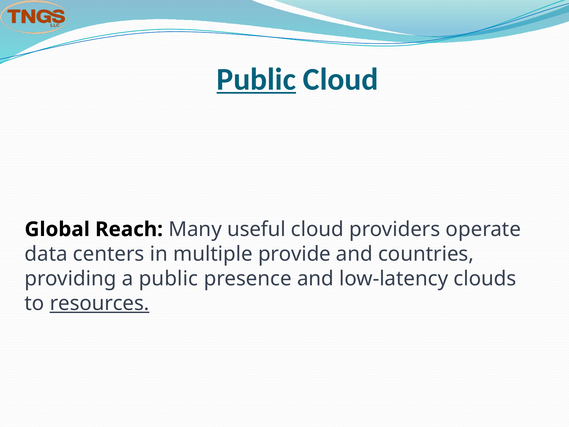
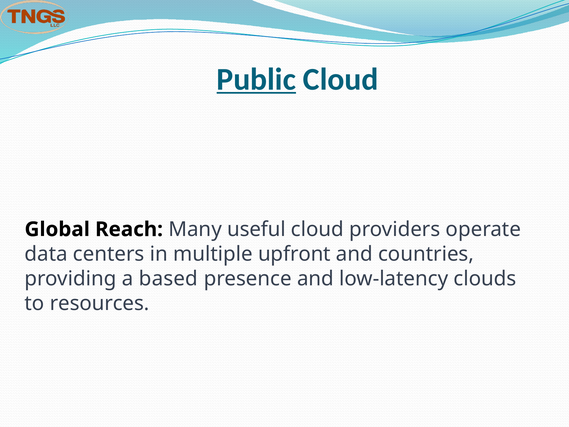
provide: provide -> upfront
a public: public -> based
resources underline: present -> none
